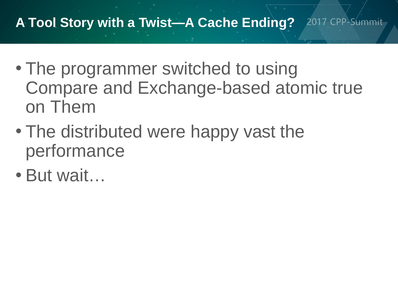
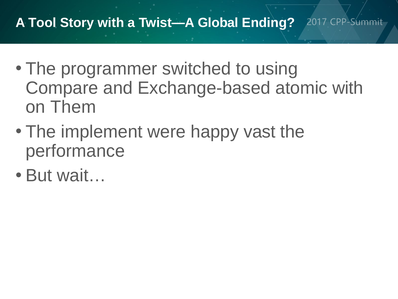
Cache: Cache -> Global
atomic true: true -> with
distributed: distributed -> implement
